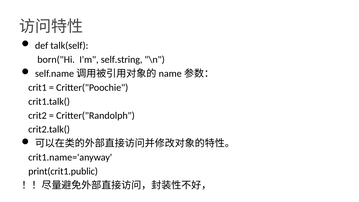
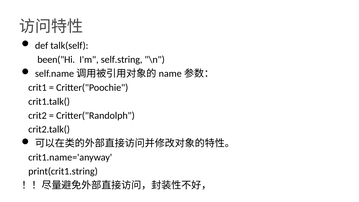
born("Hi: born("Hi -> been("Hi
print(crit1.public: print(crit1.public -> print(crit1.string
